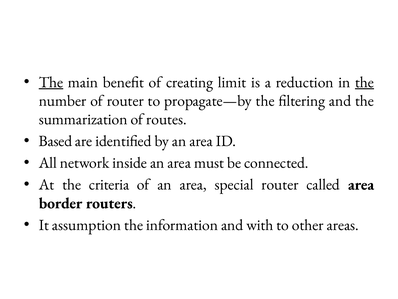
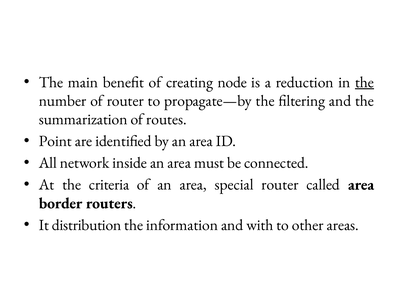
The at (51, 82) underline: present -> none
limit: limit -> node
Based: Based -> Point
assumption: assumption -> distribution
